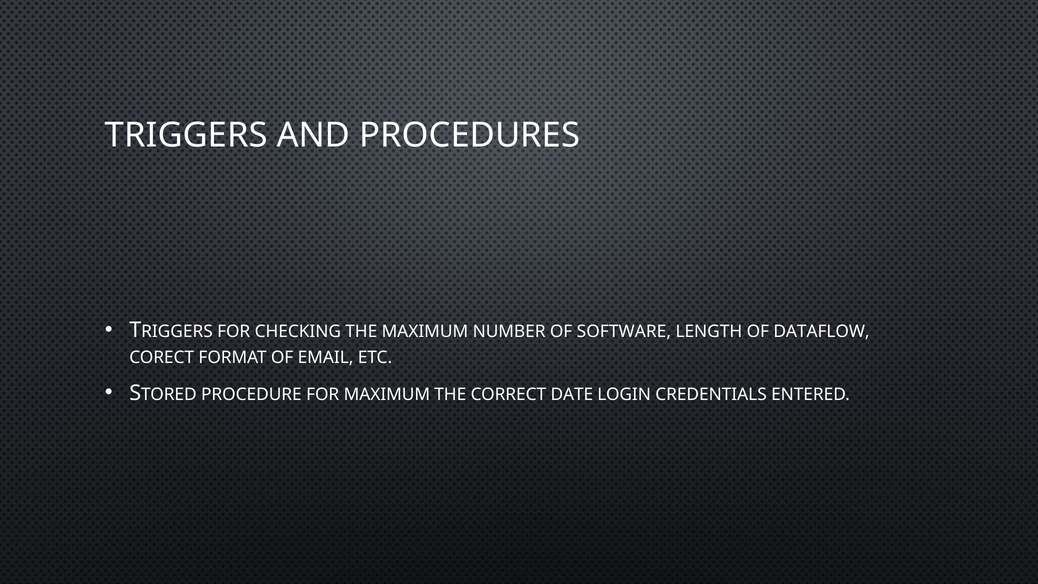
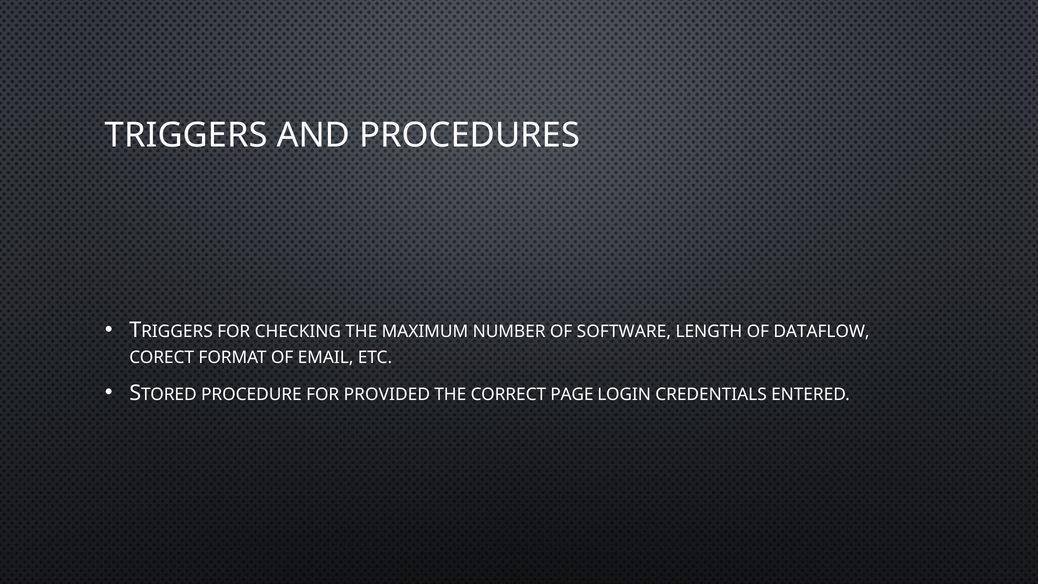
FOR MAXIMUM: MAXIMUM -> PROVIDED
DATE: DATE -> PAGE
